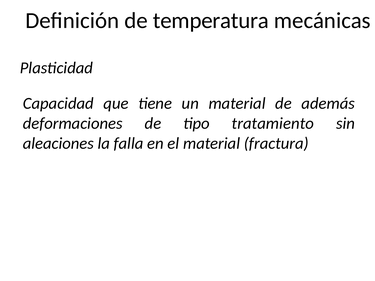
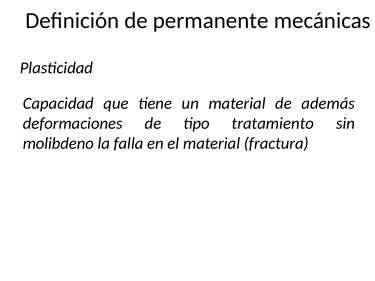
temperatura: temperatura -> permanente
aleaciones: aleaciones -> molibdeno
